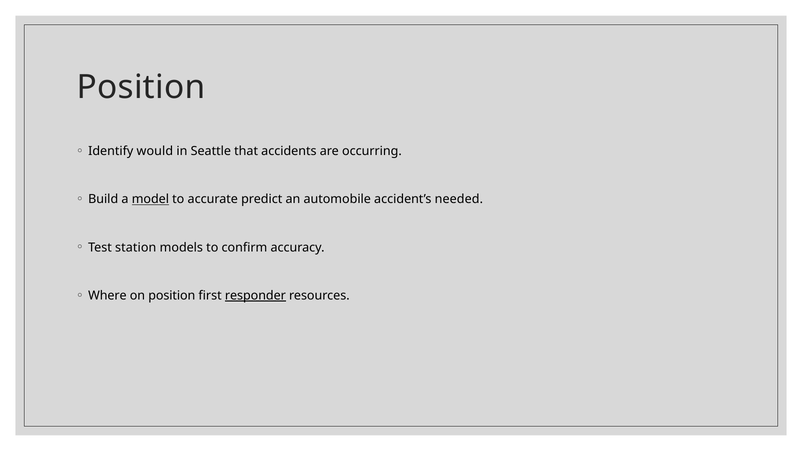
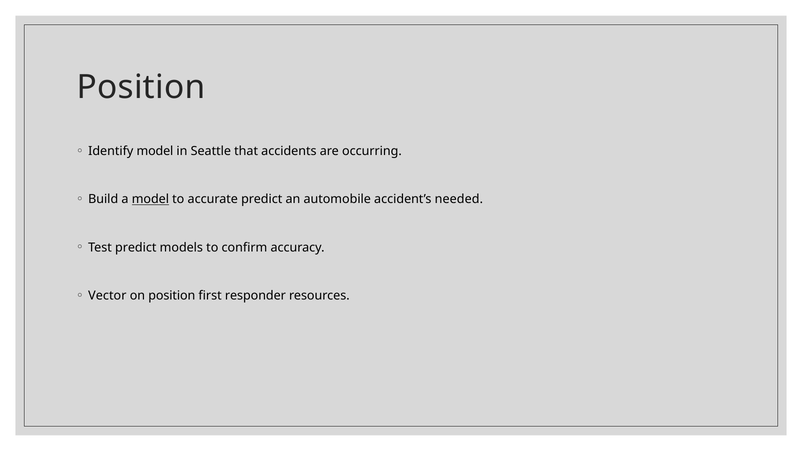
Identify would: would -> model
Test station: station -> predict
Where: Where -> Vector
responder underline: present -> none
